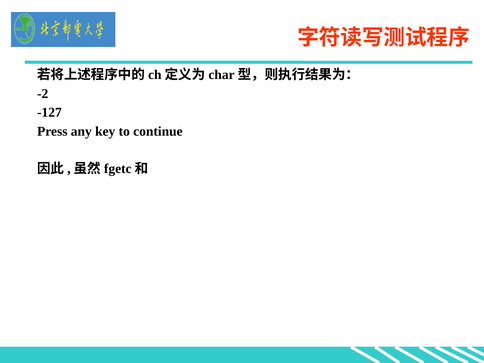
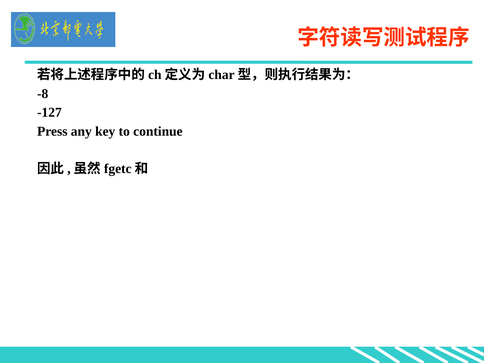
-2: -2 -> -8
